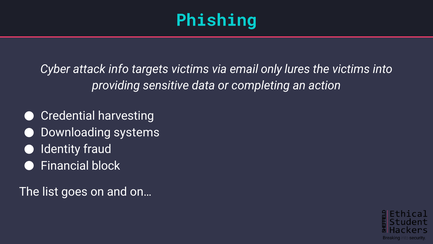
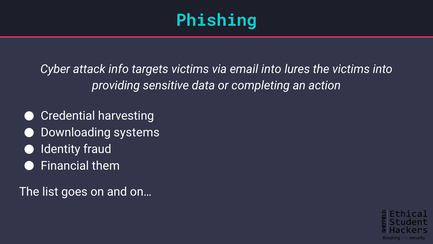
email only: only -> into
block: block -> them
